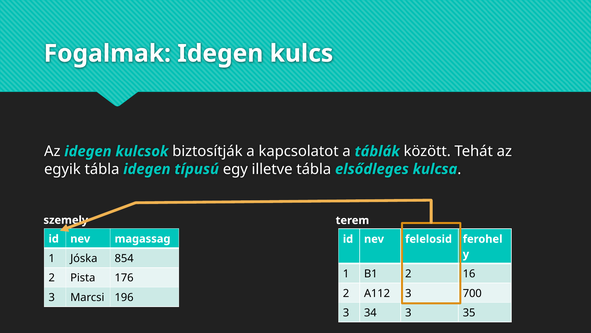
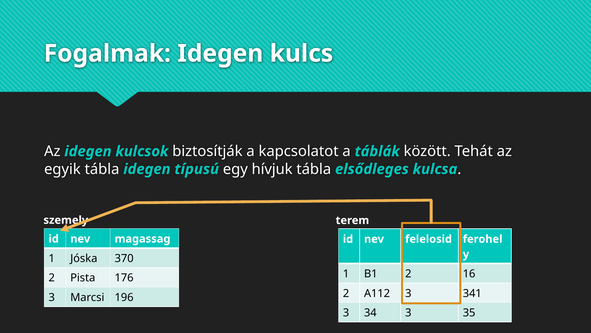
illetve: illetve -> hívjuk
854: 854 -> 370
700: 700 -> 341
